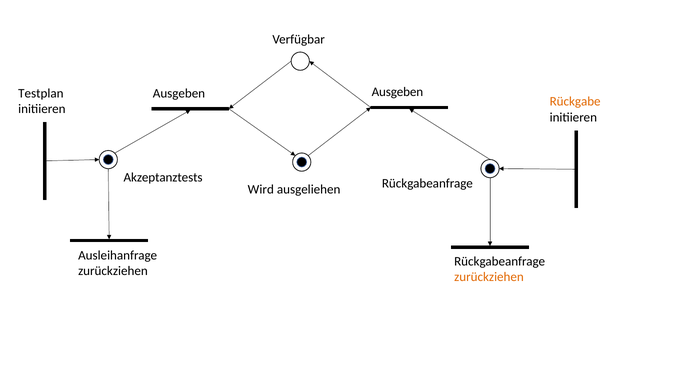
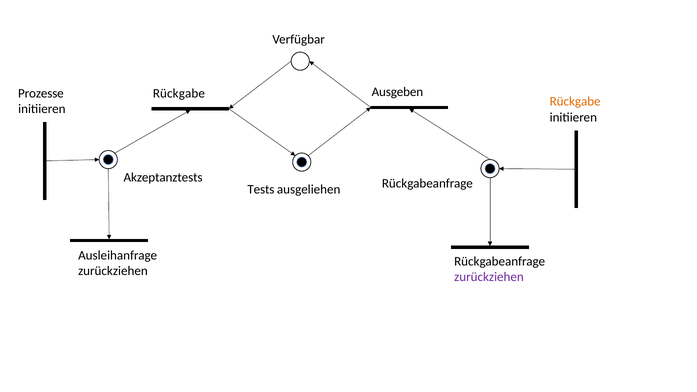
Testplan: Testplan -> Prozesse
Ausgeben at (179, 93): Ausgeben -> Rückgabe
Wird: Wird -> Tests
zurückziehen at (489, 277) colour: orange -> purple
